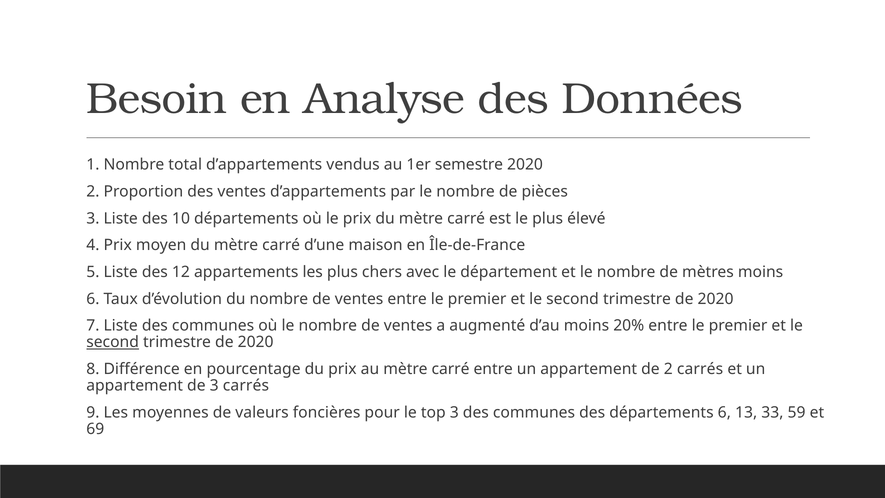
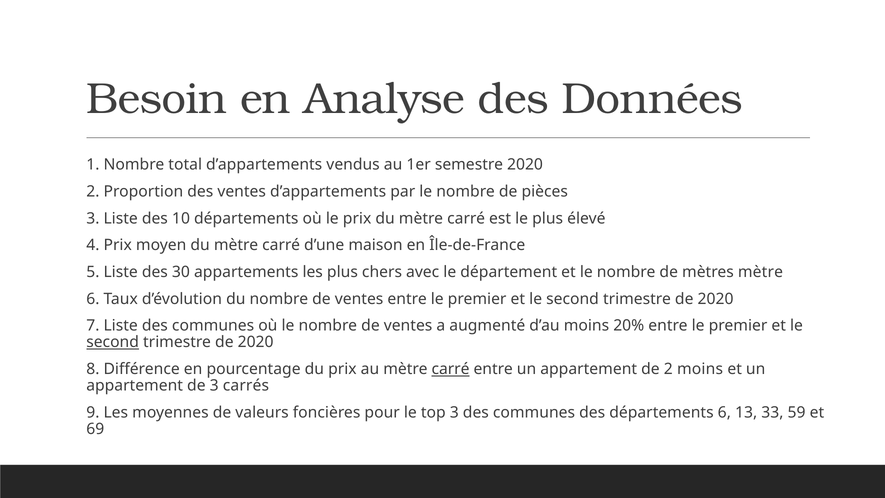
12: 12 -> 30
mètres moins: moins -> mètre
carré at (451, 369) underline: none -> present
2 carrés: carrés -> moins
